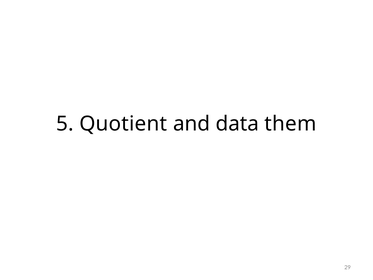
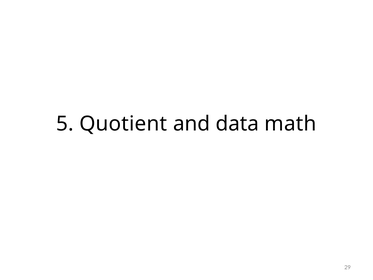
them: them -> math
